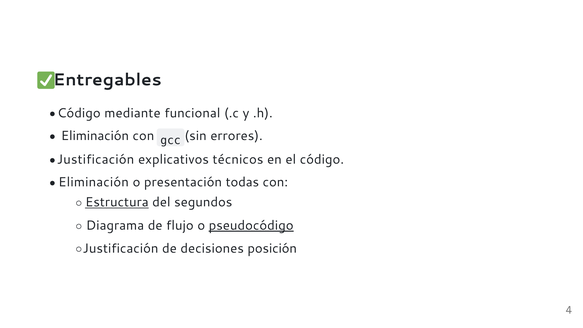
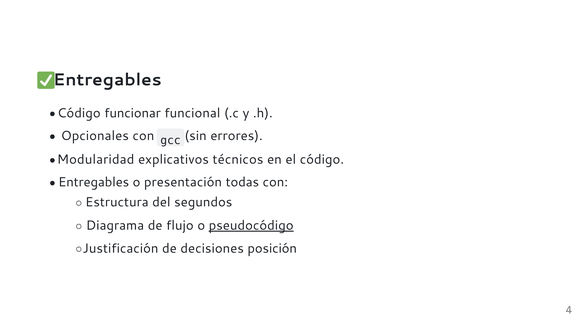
mediante: mediante -> funcionar
Eliminación at (95, 136): Eliminación -> Opcionales
Justificación at (96, 159): Justificación -> Modularidad
Eliminación at (94, 182): Eliminación -> Entregables
Estructura underline: present -> none
